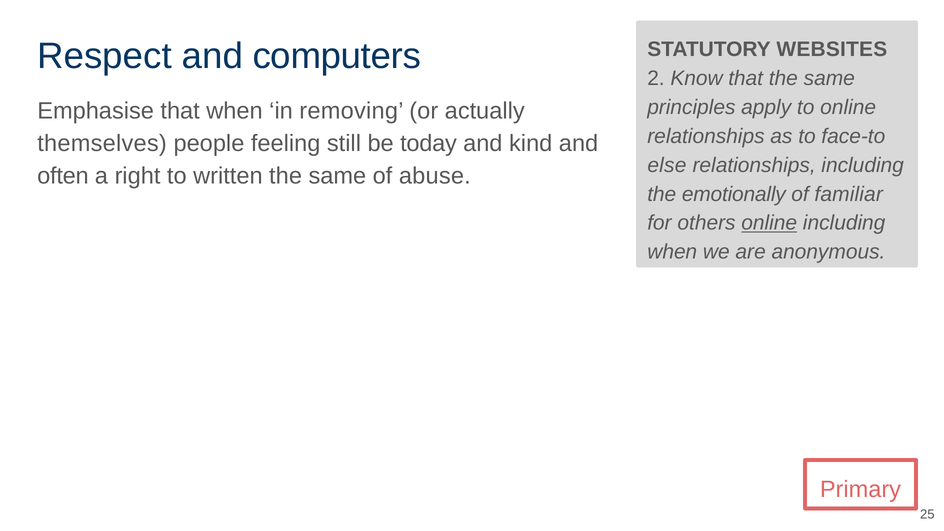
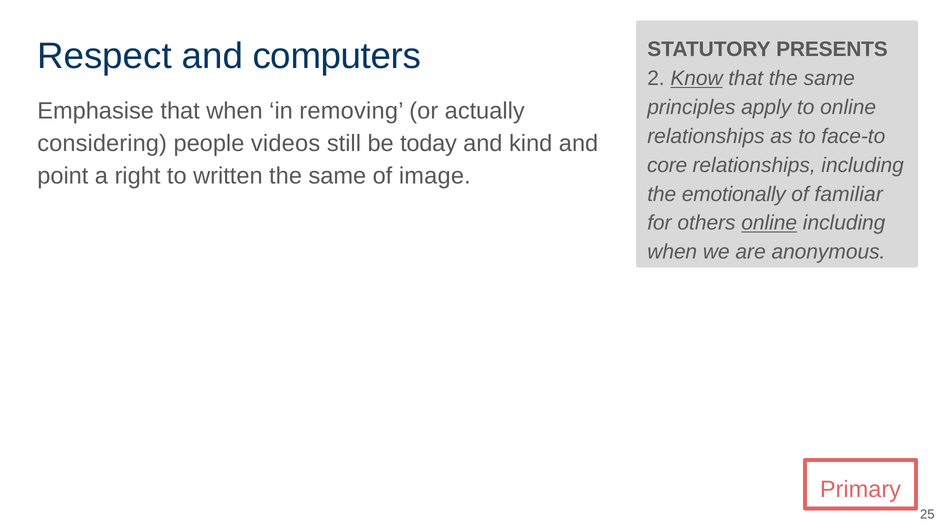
WEBSITES: WEBSITES -> PRESENTS
Know underline: none -> present
themselves: themselves -> considering
feeling: feeling -> videos
else: else -> core
often: often -> point
abuse: abuse -> image
